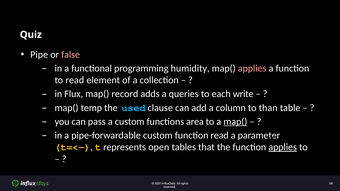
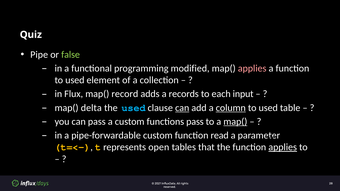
false colour: pink -> light green
humidity: humidity -> modified
read at (75, 80): read -> used
queries: queries -> records
write: write -> input
temp: temp -> delta
can at (182, 108) underline: none -> present
column underline: none -> present
than at (268, 108): than -> used
functions area: area -> pass
